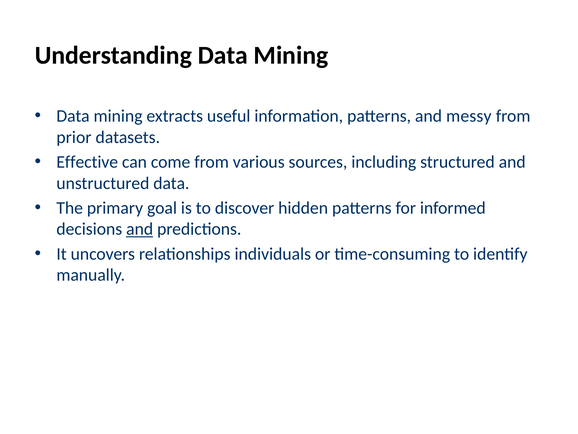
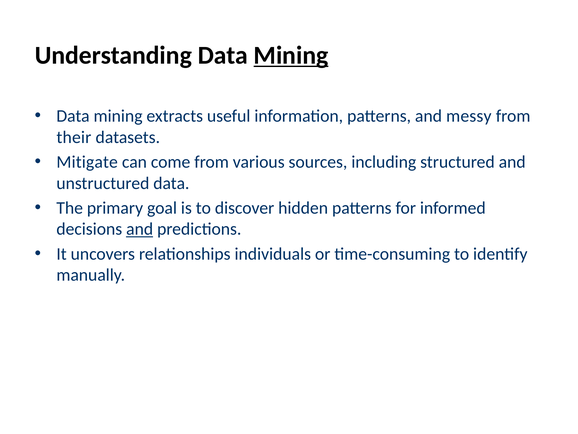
Mining at (291, 55) underline: none -> present
prior: prior -> their
Effective: Effective -> Mitigate
